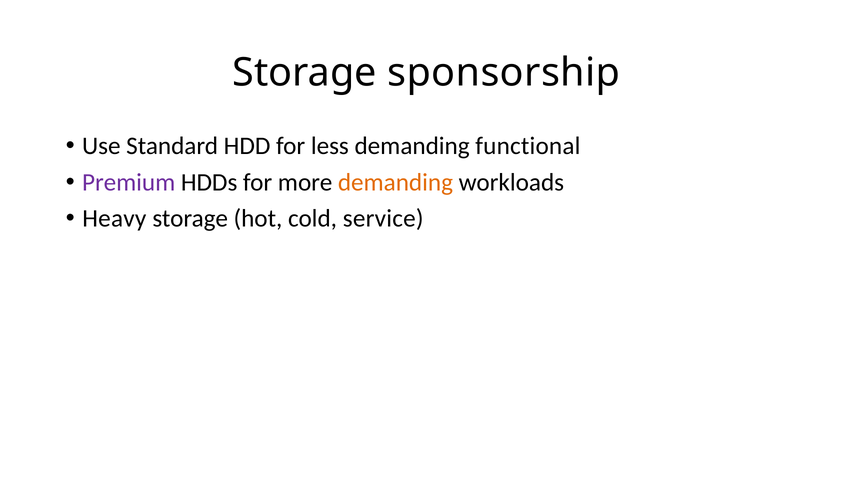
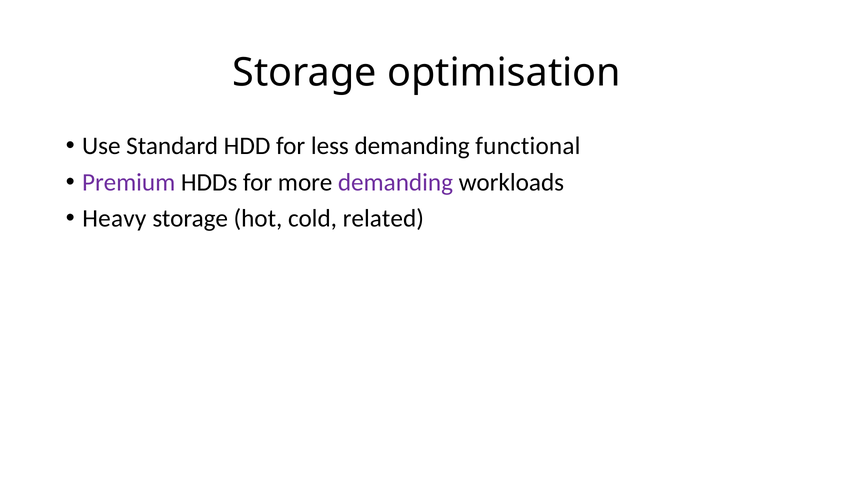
sponsorship: sponsorship -> optimisation
demanding at (395, 182) colour: orange -> purple
service: service -> related
